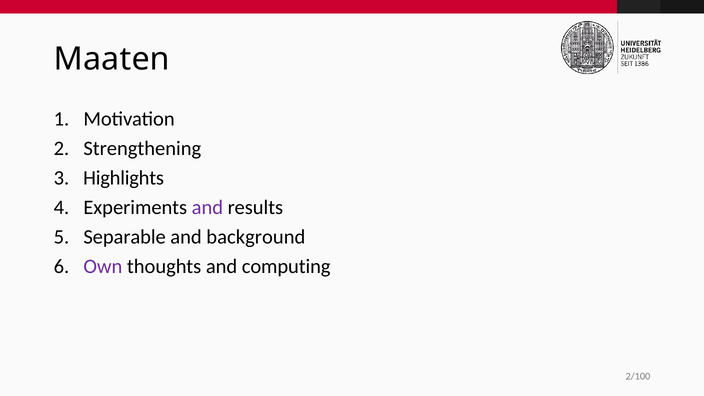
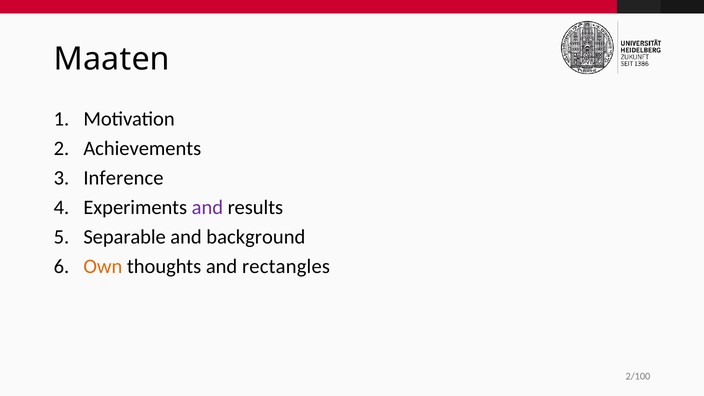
Strengthening: Strengthening -> Achievements
Highlights: Highlights -> Inference
Own colour: purple -> orange
computing: computing -> rectangles
